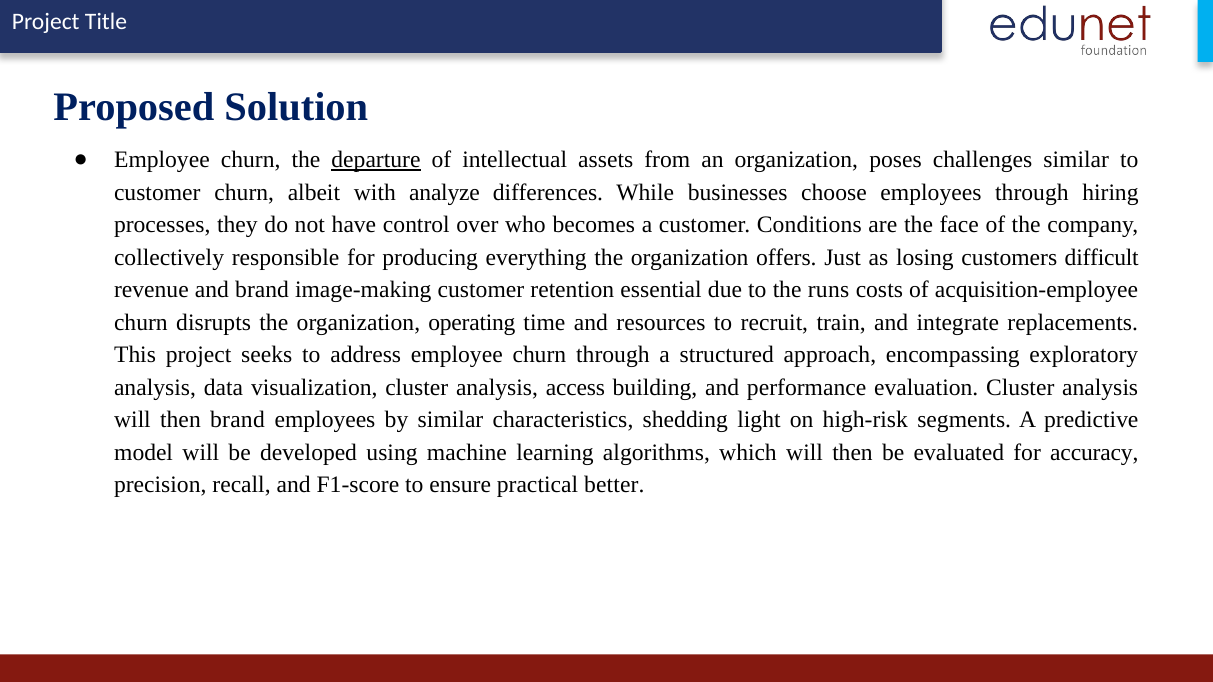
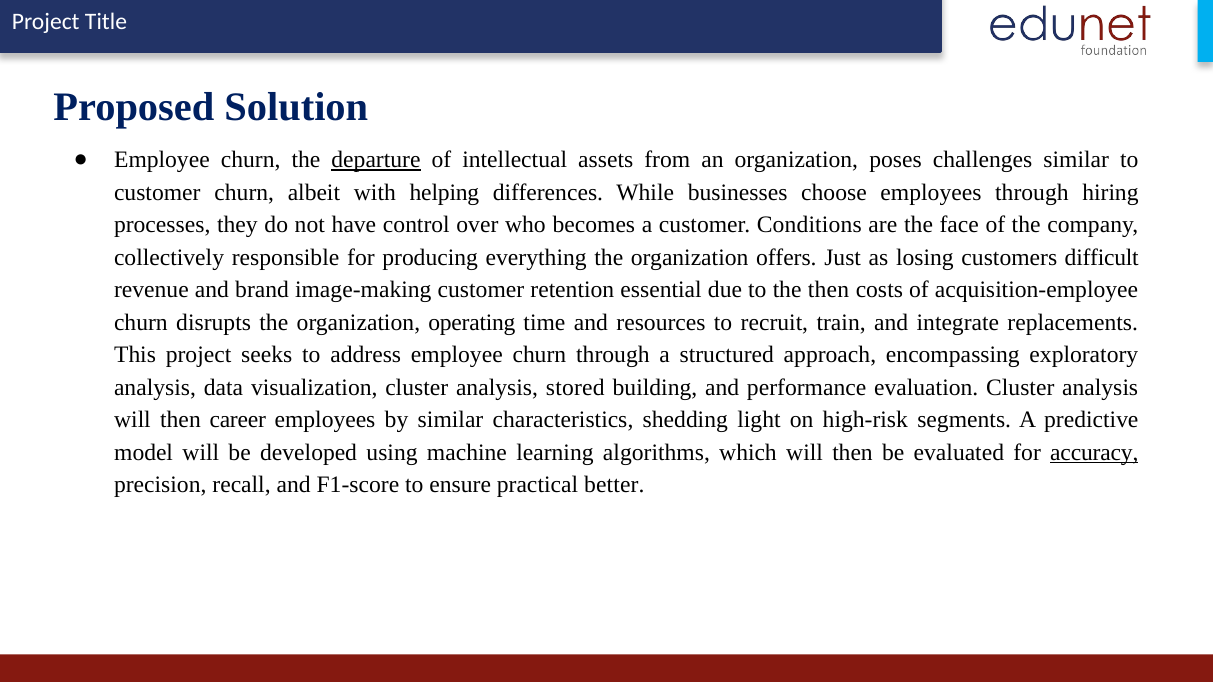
analyze: analyze -> helping
the runs: runs -> then
access: access -> stored
then brand: brand -> career
accuracy underline: none -> present
